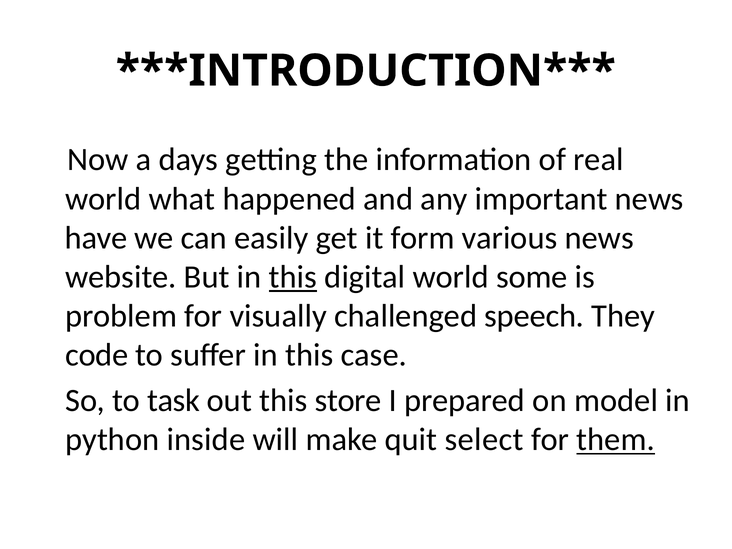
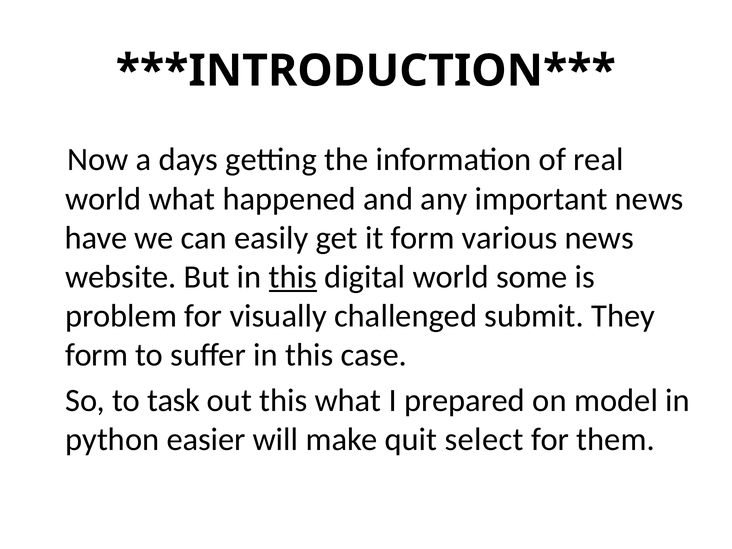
speech: speech -> submit
code at (97, 355): code -> form
this store: store -> what
inside: inside -> easier
them underline: present -> none
